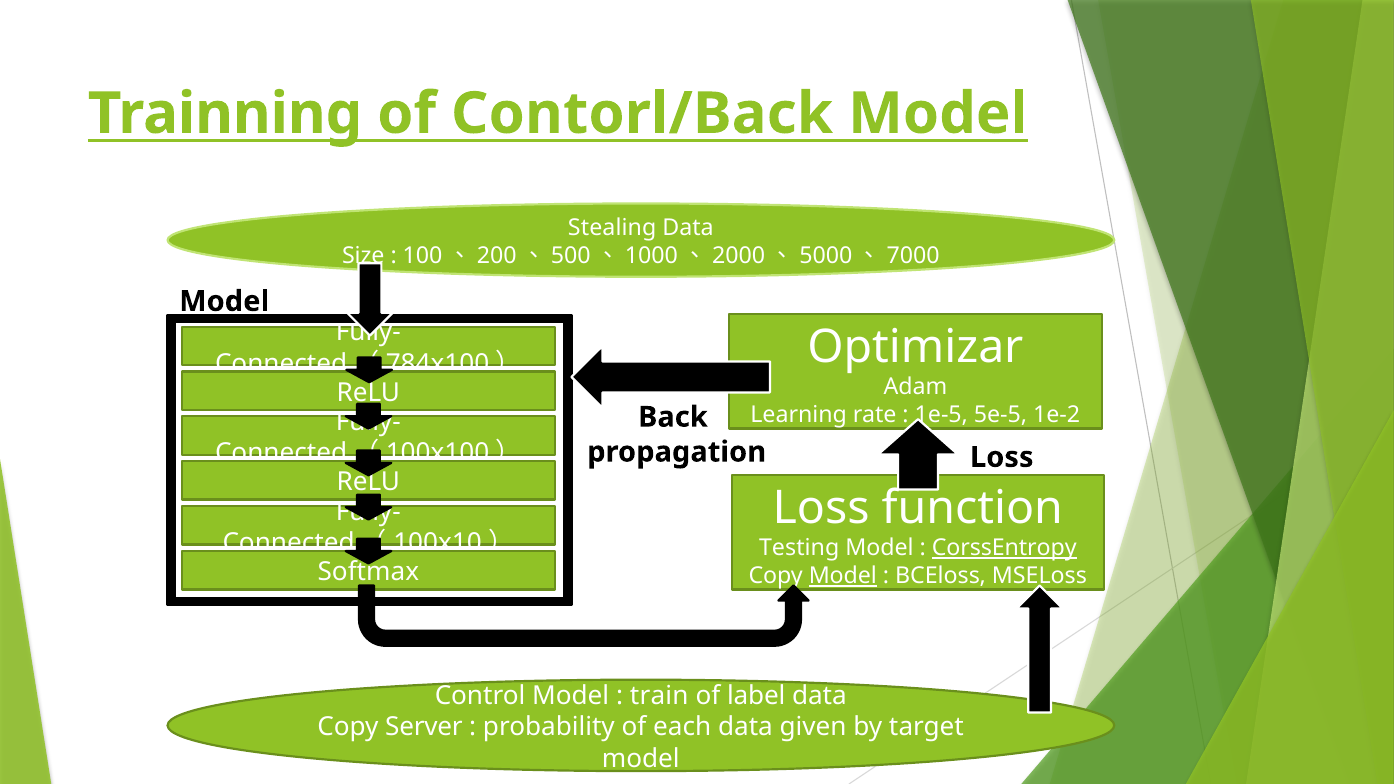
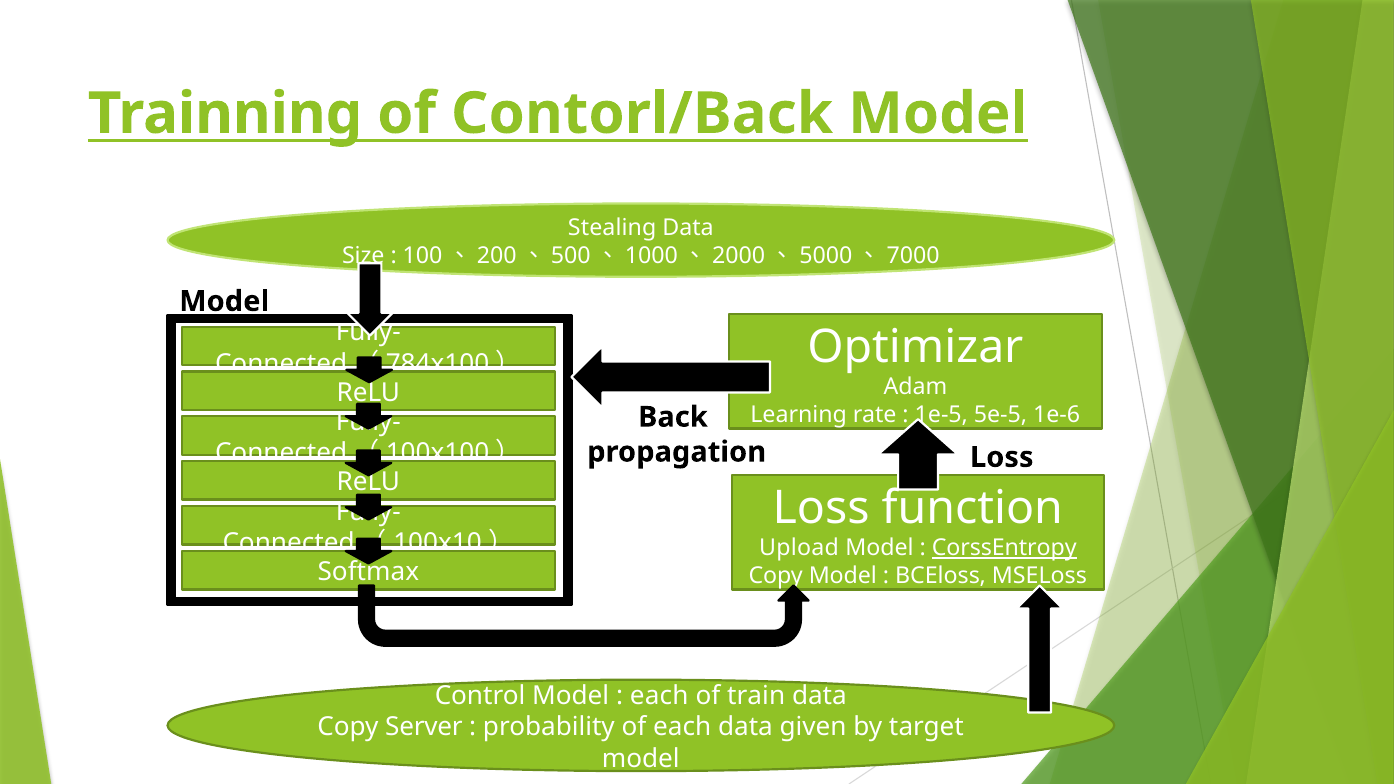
1e-2: 1e-2 -> 1e-6
Testing: Testing -> Upload
Model at (843, 576) underline: present -> none
train at (659, 696): train -> each
label: label -> train
